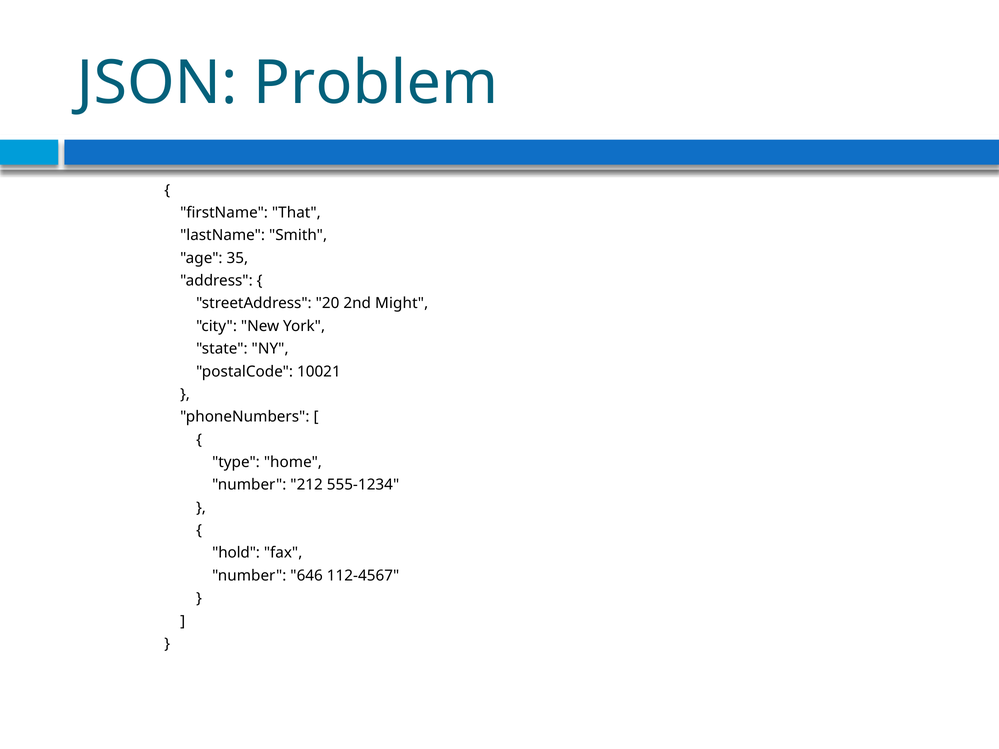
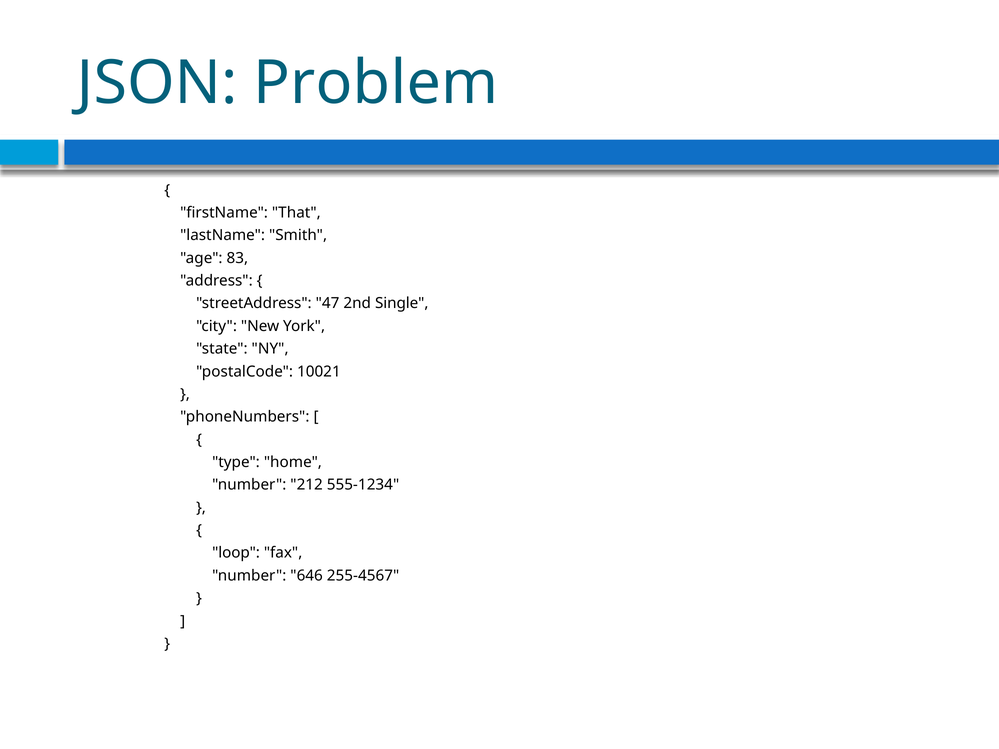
35: 35 -> 83
20: 20 -> 47
Might: Might -> Single
hold: hold -> loop
112-4567: 112-4567 -> 255-4567
